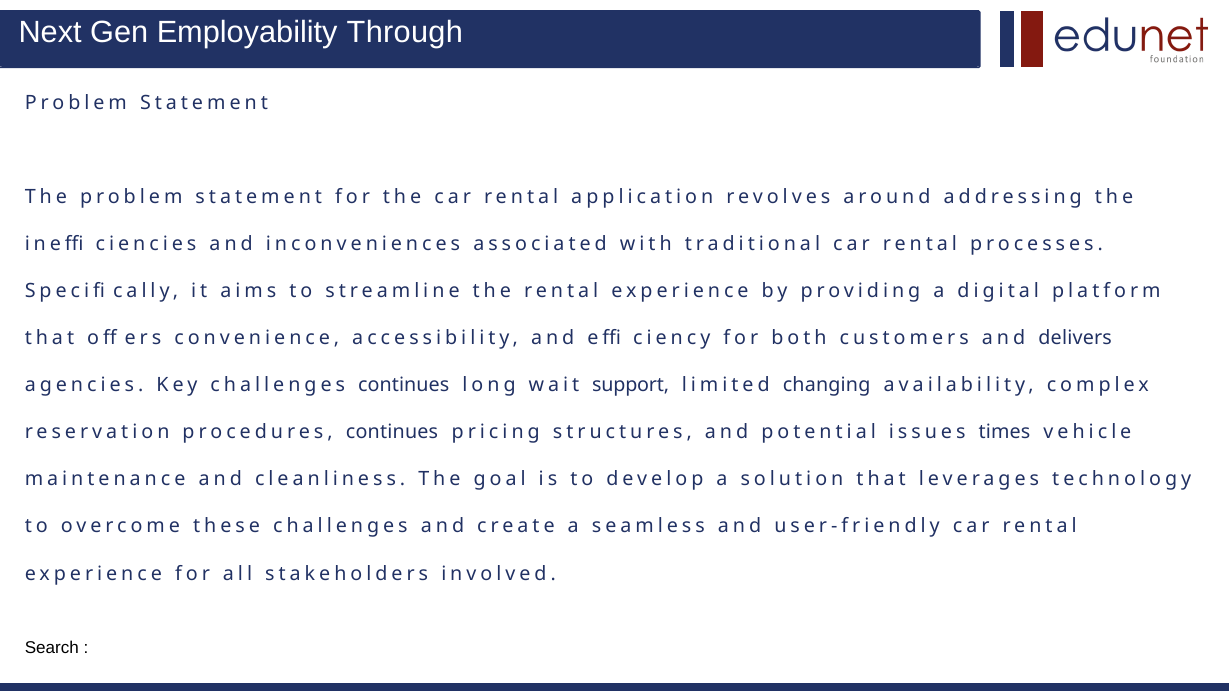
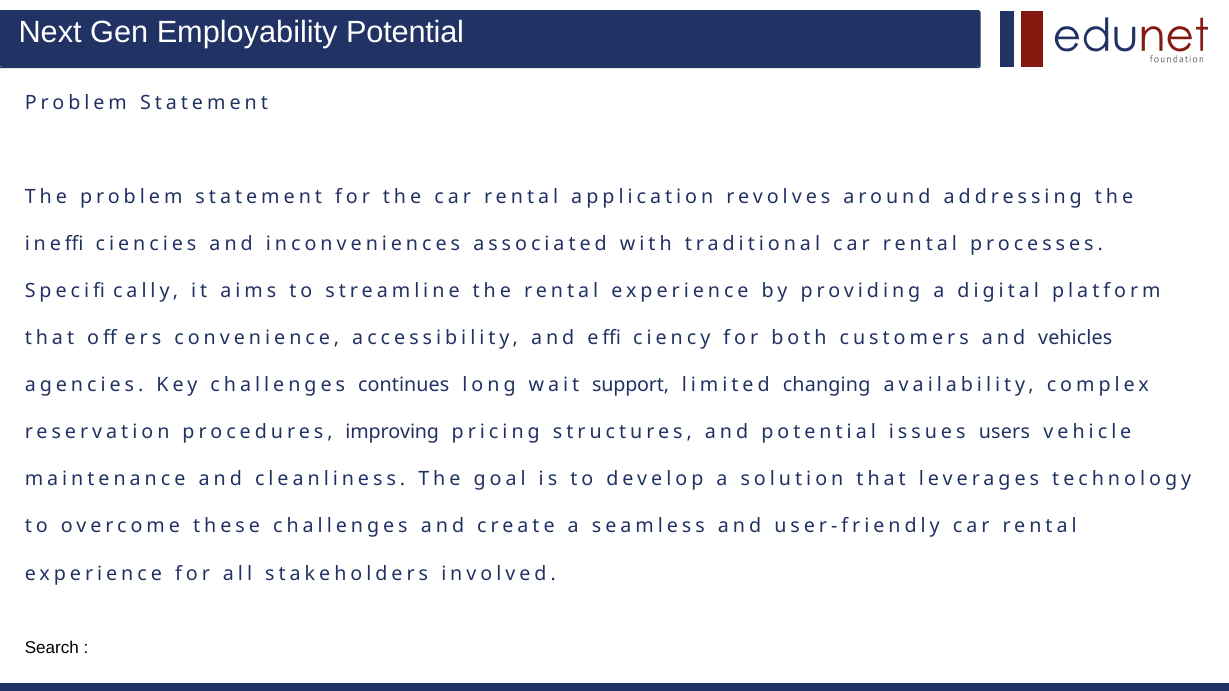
Employability Through: Through -> Potential
delivers: delivers -> vehicles
procedures continues: continues -> improving
times: times -> users
